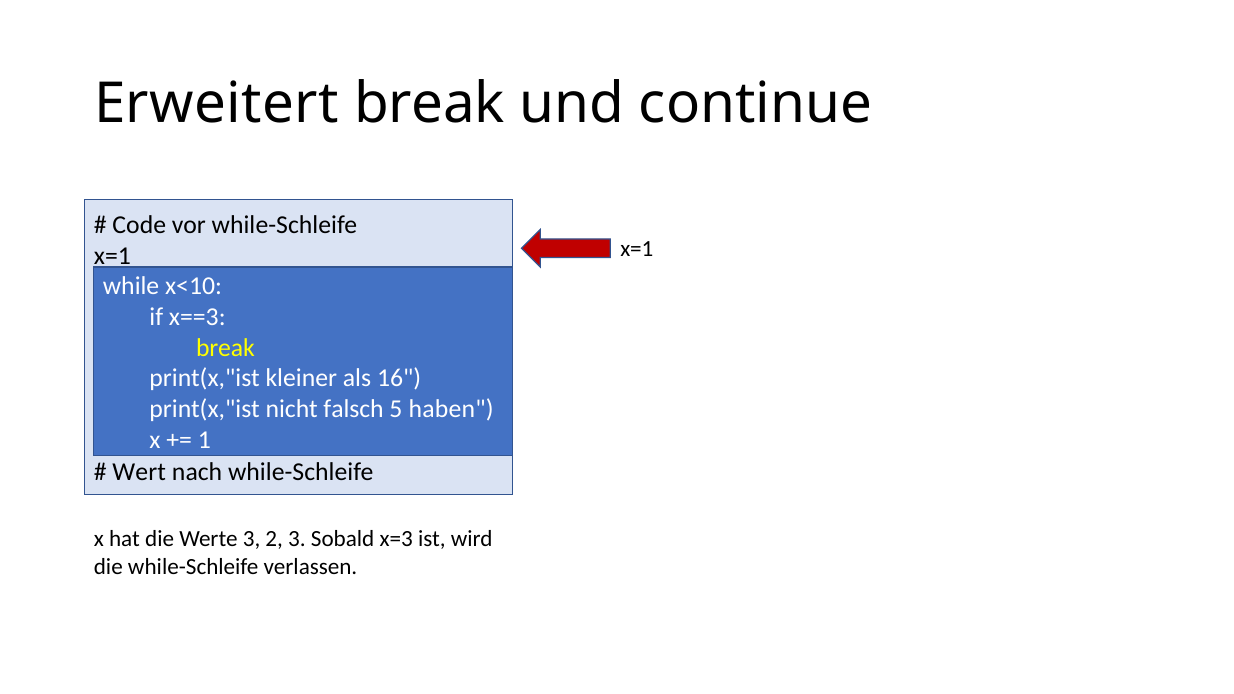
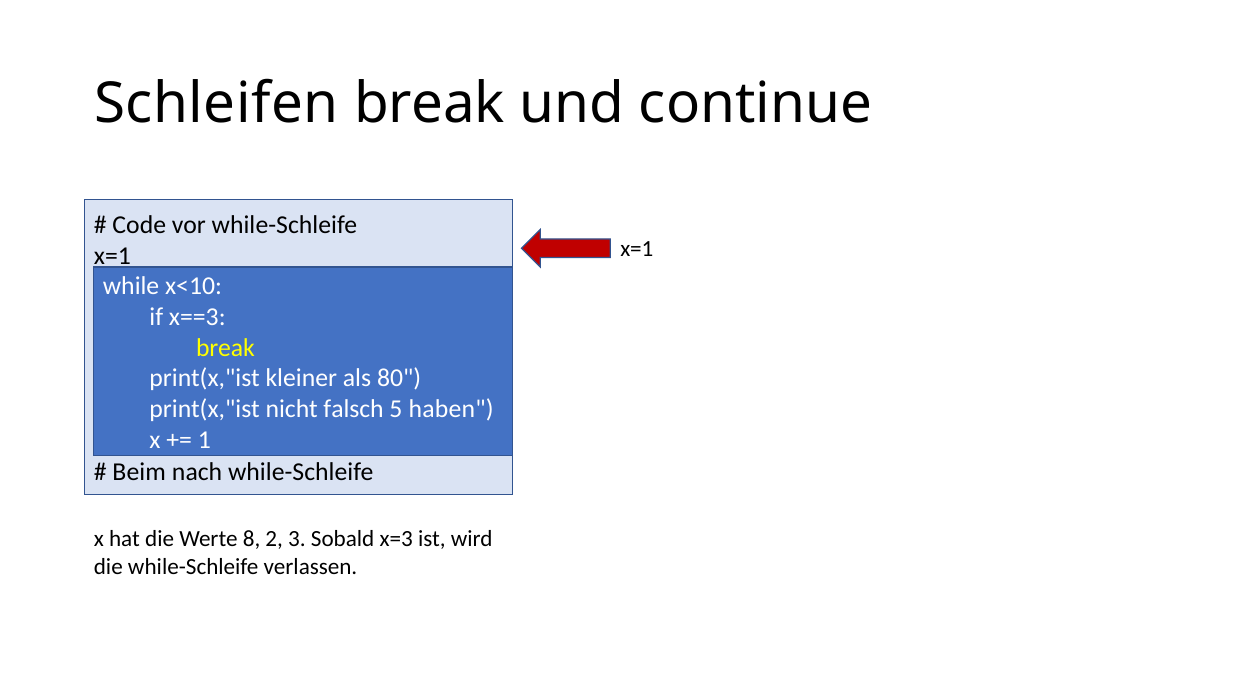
Erweitert: Erweitert -> Schleifen
16: 16 -> 80
Wert: Wert -> Beim
Werte 3: 3 -> 8
